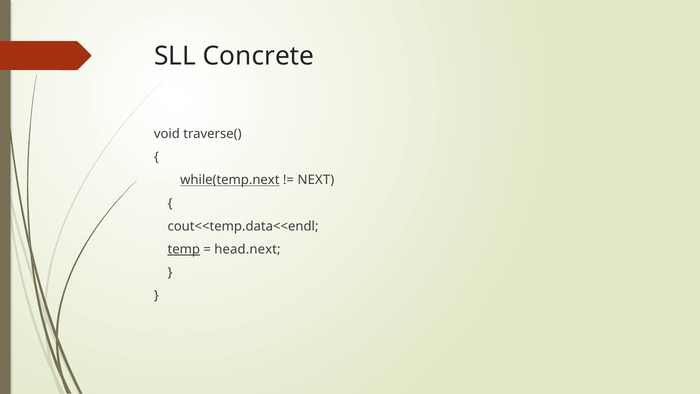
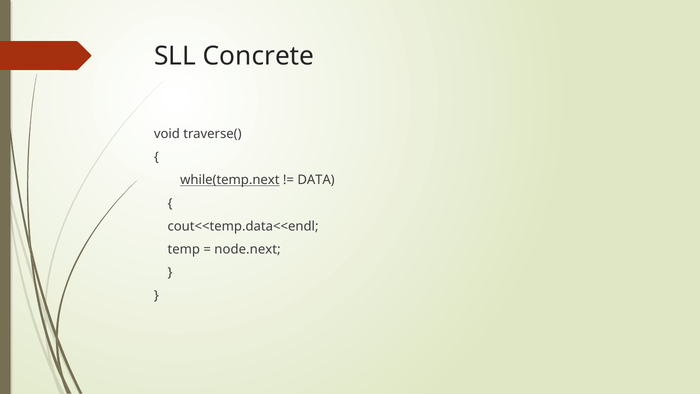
NEXT: NEXT -> DATA
temp underline: present -> none
head.next: head.next -> node.next
